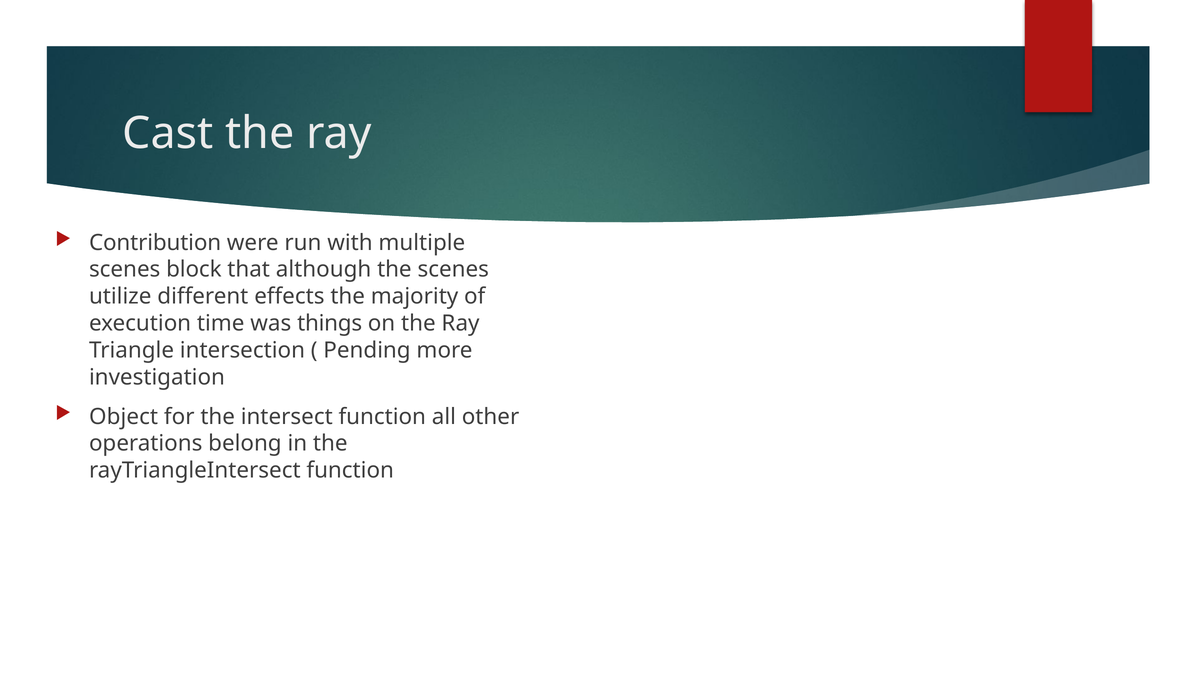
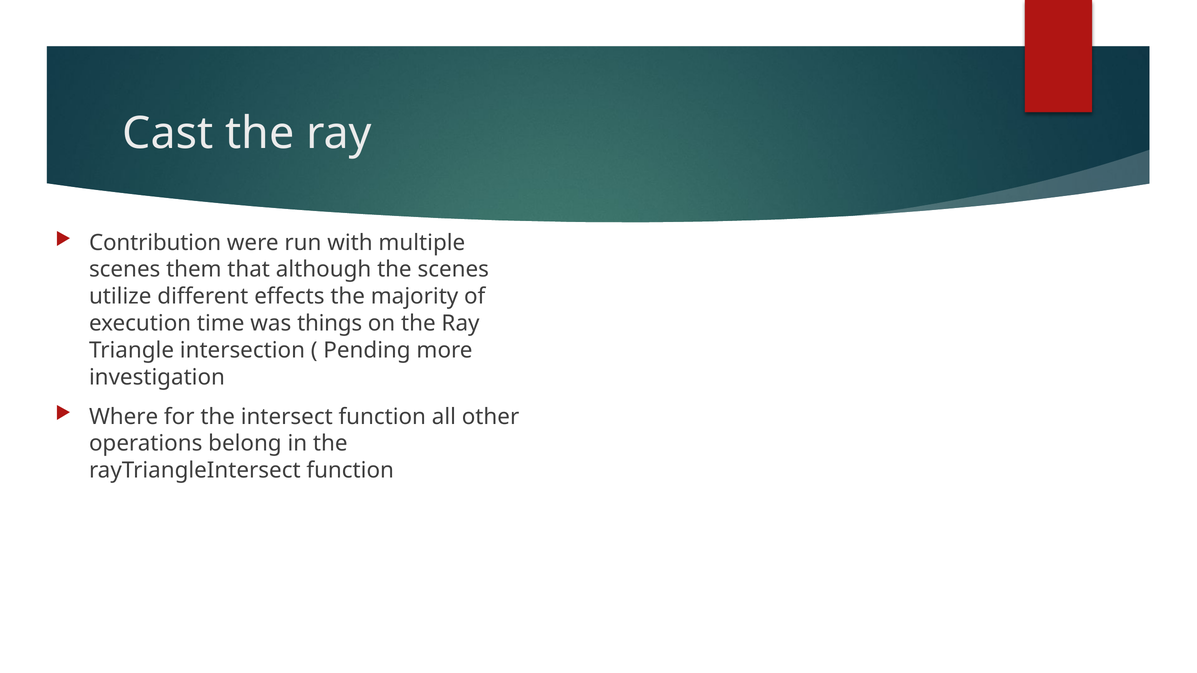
block: block -> them
Object: Object -> Where
